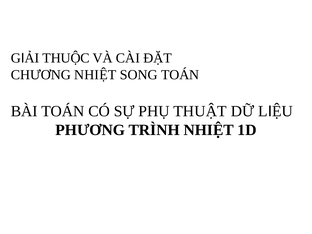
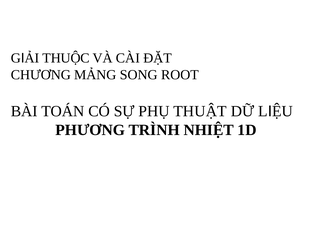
CHƯƠNG NHIỆT: NHIỆT -> MẢNG
SONG TOÁN: TOÁN -> ROOT
